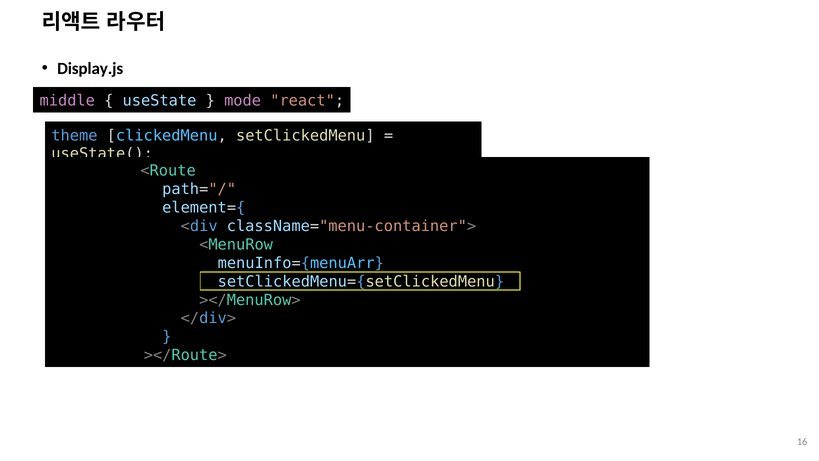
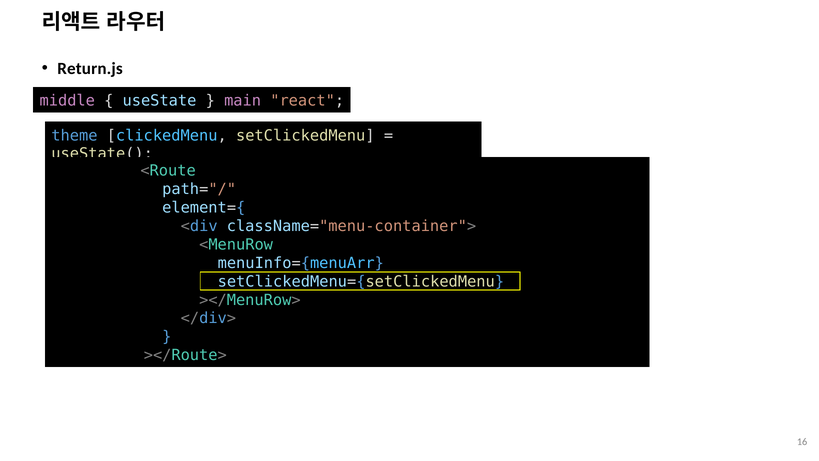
Display.js: Display.js -> Return.js
mode: mode -> main
